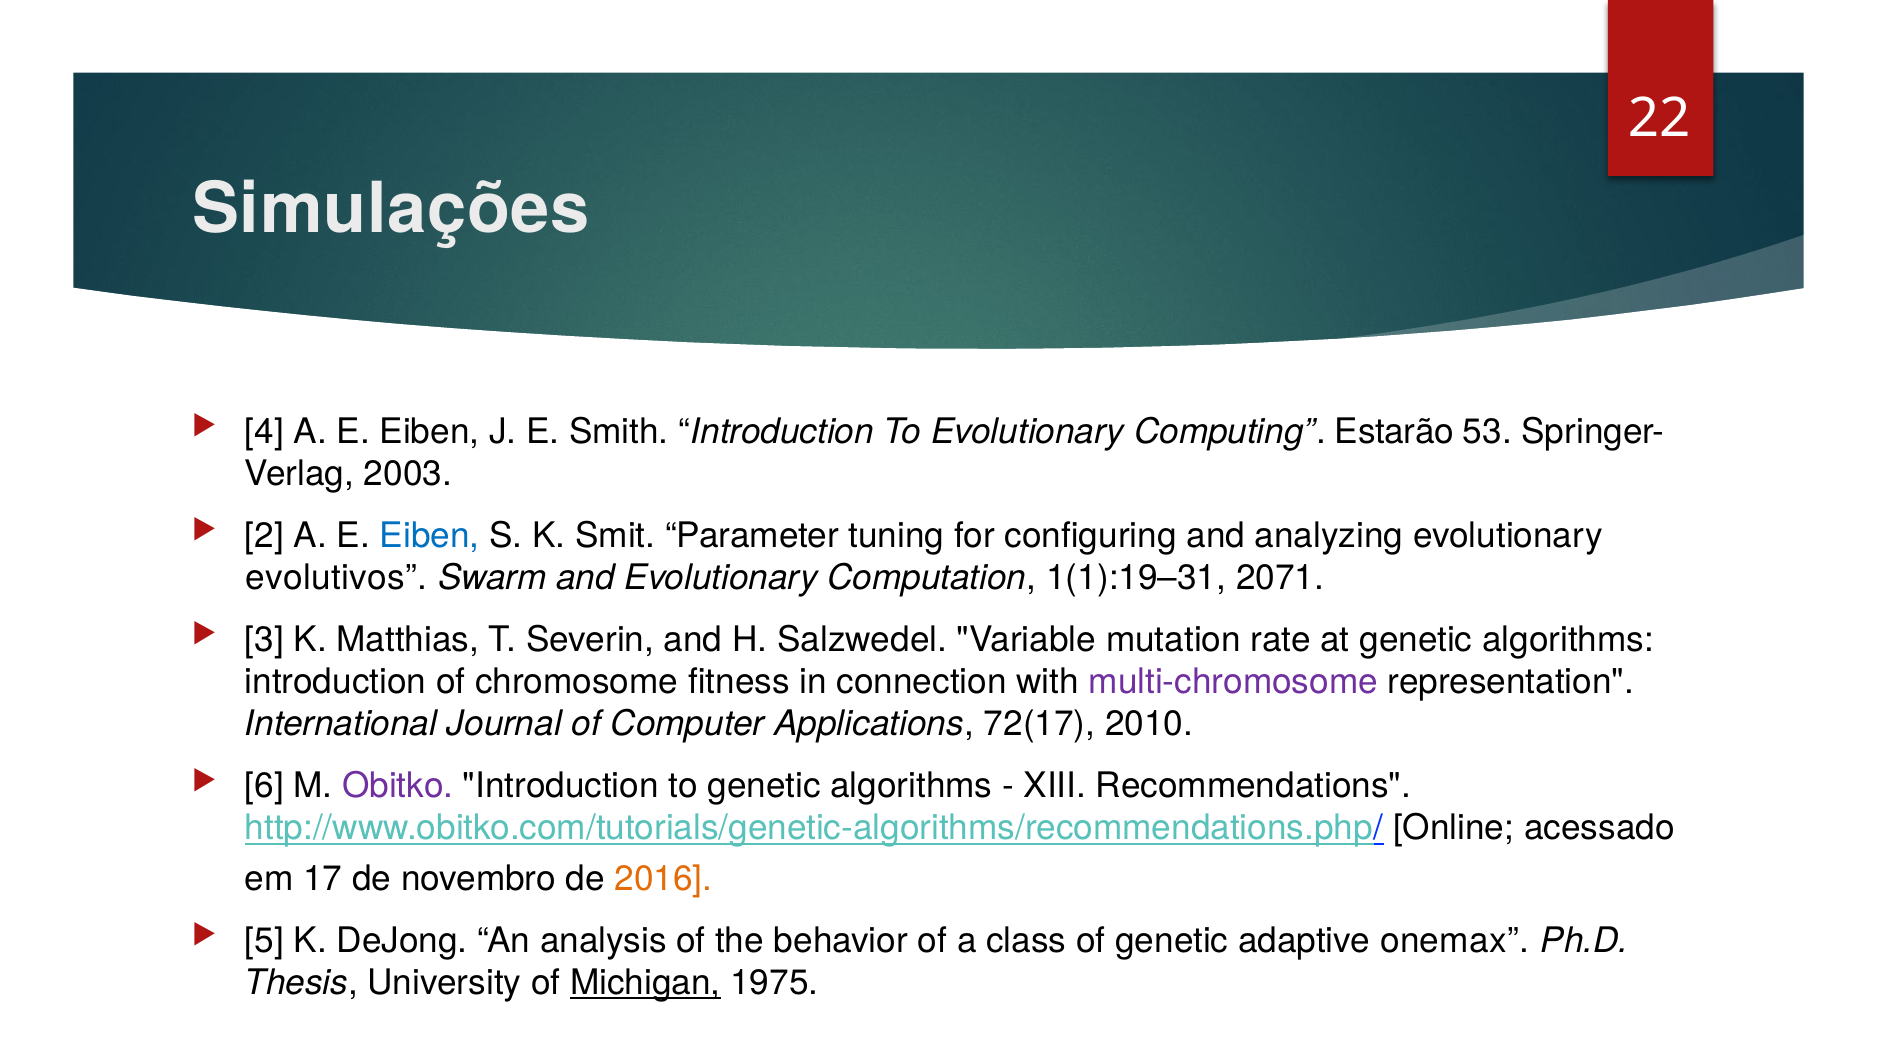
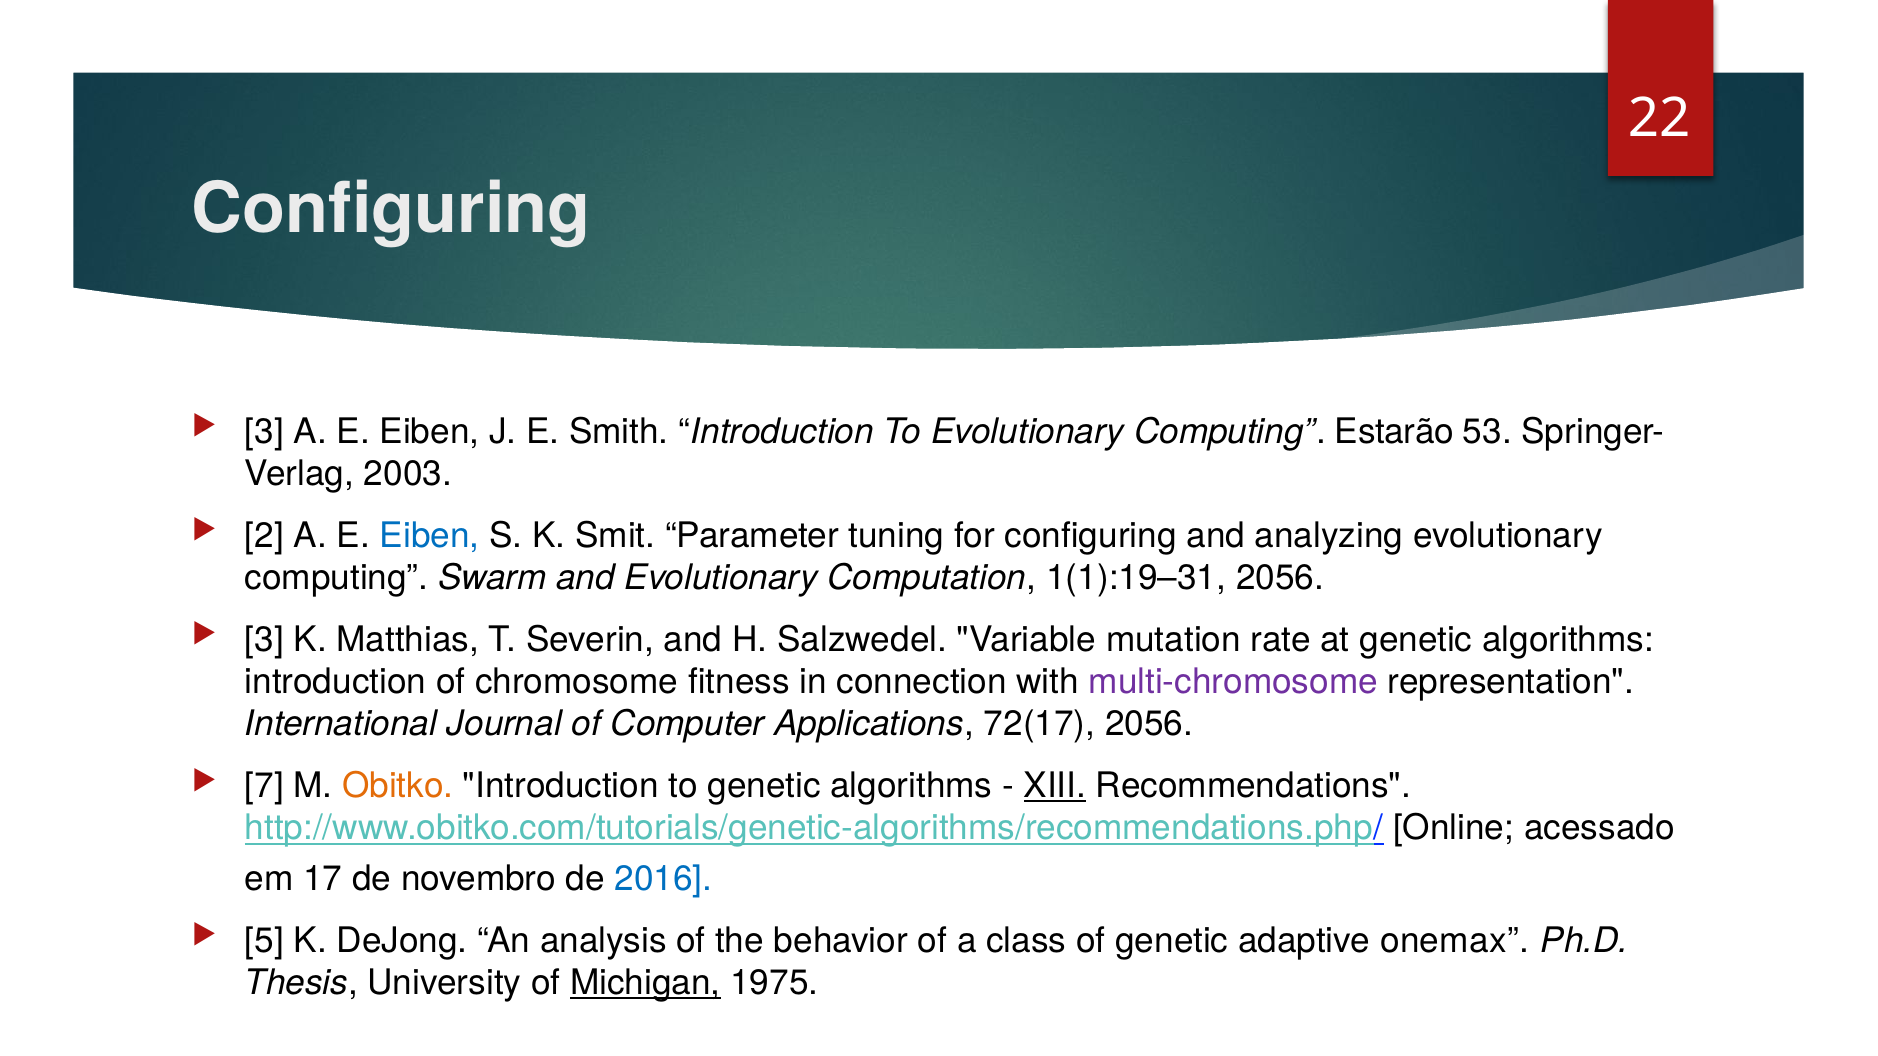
Simulações at (391, 209): Simulações -> Configuring
4 at (264, 432): 4 -> 3
evolutivos at (336, 578): evolutivos -> computing
1(1):19–31 2071: 2071 -> 2056
72(17 2010: 2010 -> 2056
6: 6 -> 7
Obitko colour: purple -> orange
XIII underline: none -> present
2016 colour: orange -> blue
